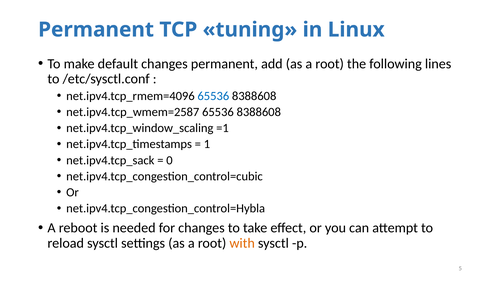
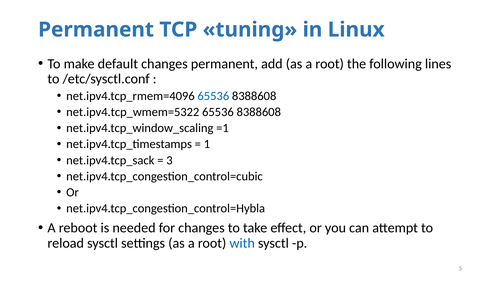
net.ipv4.tcp_wmem=2587: net.ipv4.tcp_wmem=2587 -> net.ipv4.tcp_wmem=5322
0: 0 -> 3
with colour: orange -> blue
